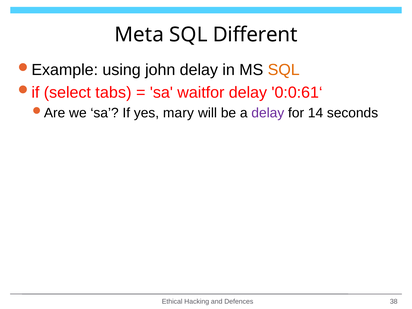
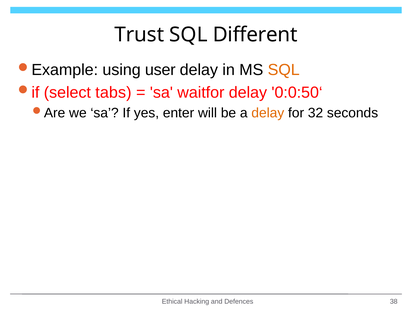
Meta: Meta -> Trust
john: john -> user
0:0:61‘: 0:0:61‘ -> 0:0:50‘
mary: mary -> enter
delay at (268, 113) colour: purple -> orange
14: 14 -> 32
